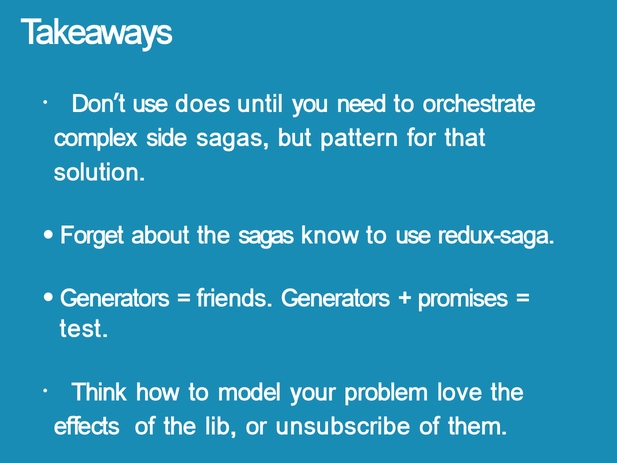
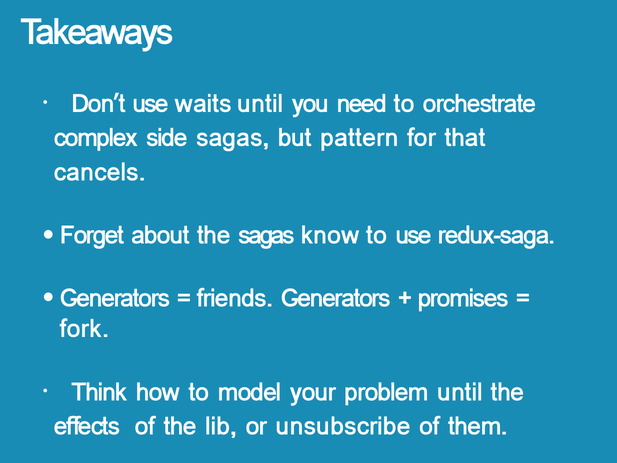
does: does -> waits
solution: solution -> cancels
test: test -> fork
problem love: love -> until
